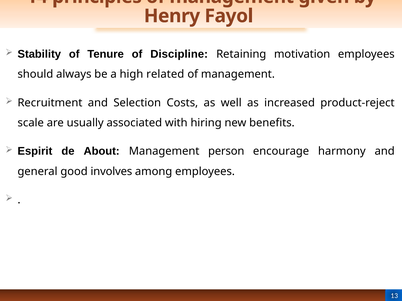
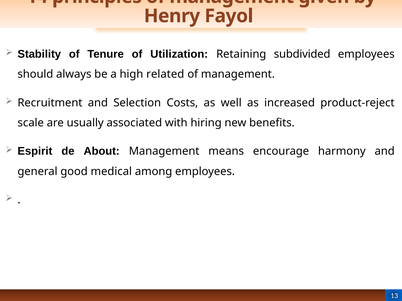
Discipline: Discipline -> Utilization
motivation: motivation -> subdivided
person: person -> means
involves: involves -> medical
